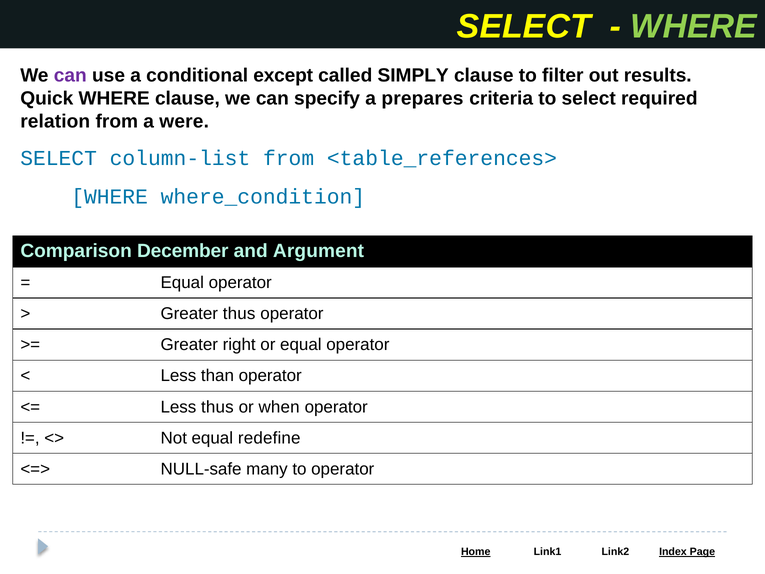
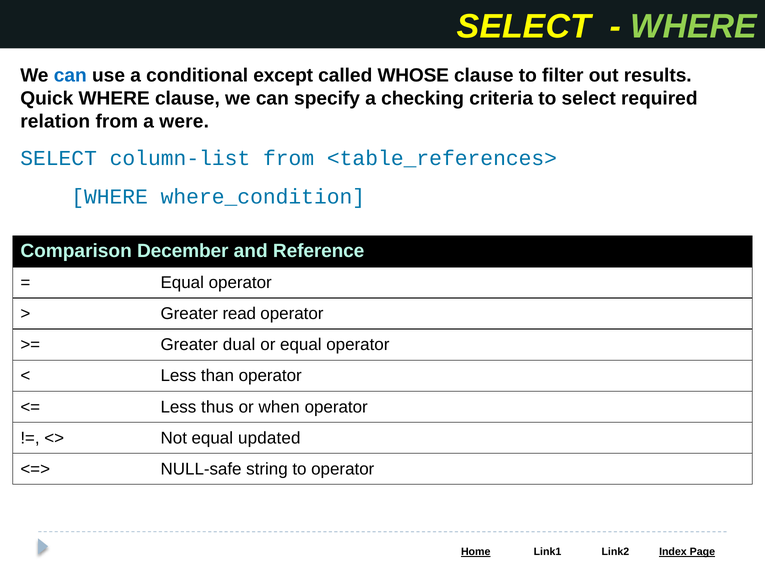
can at (70, 75) colour: purple -> blue
SIMPLY: SIMPLY -> WHOSE
prepares: prepares -> checking
Argument: Argument -> Reference
Greater thus: thus -> read
right: right -> dual
redefine: redefine -> updated
many: many -> string
